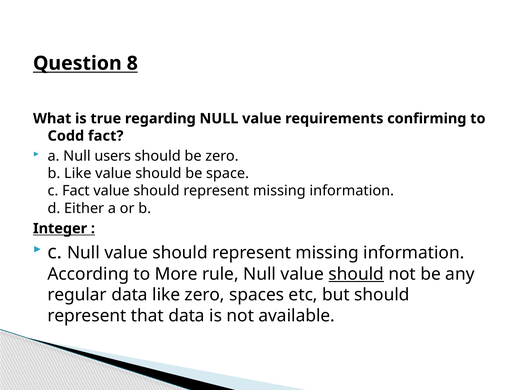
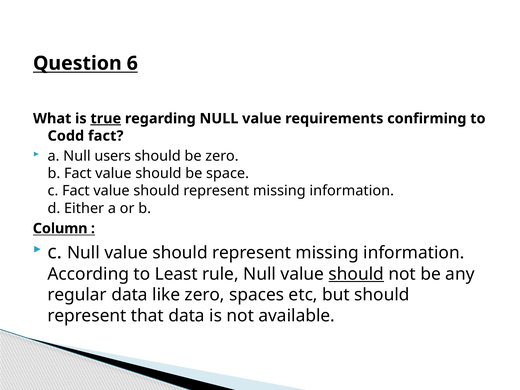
8: 8 -> 6
true underline: none -> present
b Like: Like -> Fact
Integer: Integer -> Column
More: More -> Least
